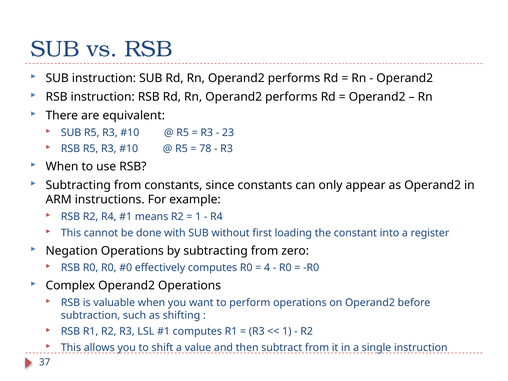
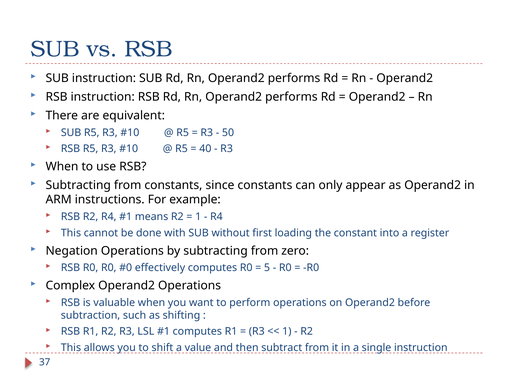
23: 23 -> 50
78: 78 -> 40
4: 4 -> 5
